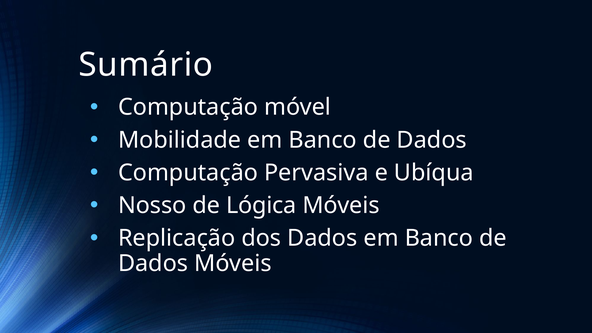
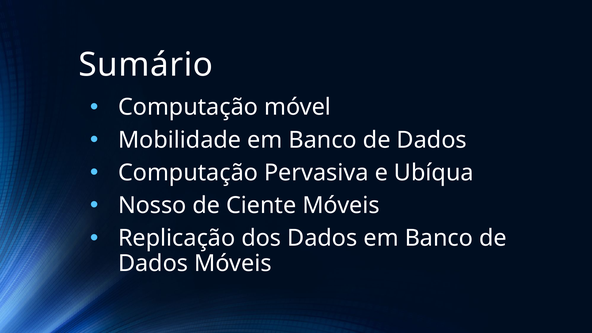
Lógica: Lógica -> Ciente
